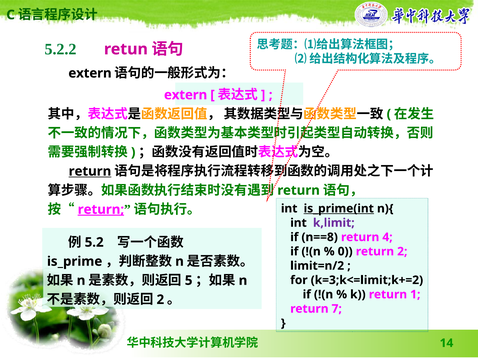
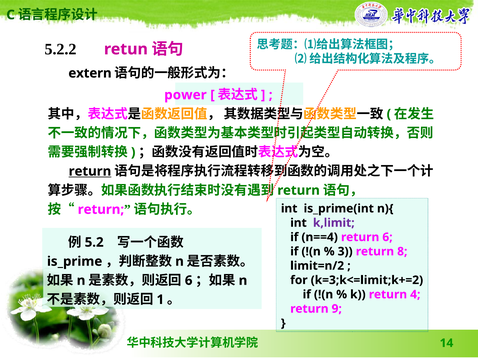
5.2.2 colour: green -> black
extern at (186, 95): extern -> power
return at (101, 210) underline: present -> none
is_prime(int underline: present -> none
n==8: n==8 -> n==4
return 4: 4 -> 6
0: 0 -> 3
return 2: 2 -> 8
5 at (189, 281): 5 -> 6
1: 1 -> 4
2 at (160, 300): 2 -> 1
7: 7 -> 9
